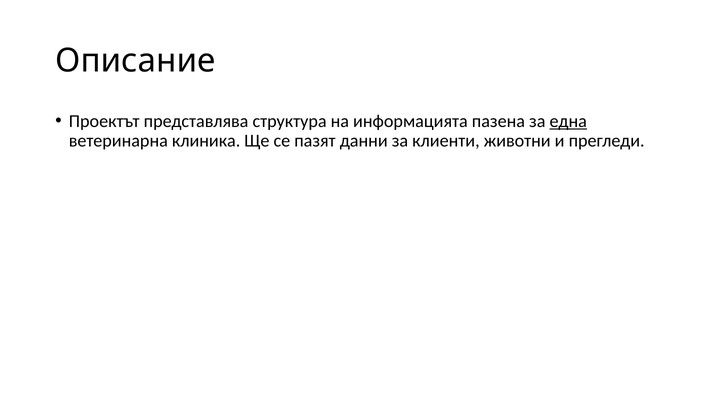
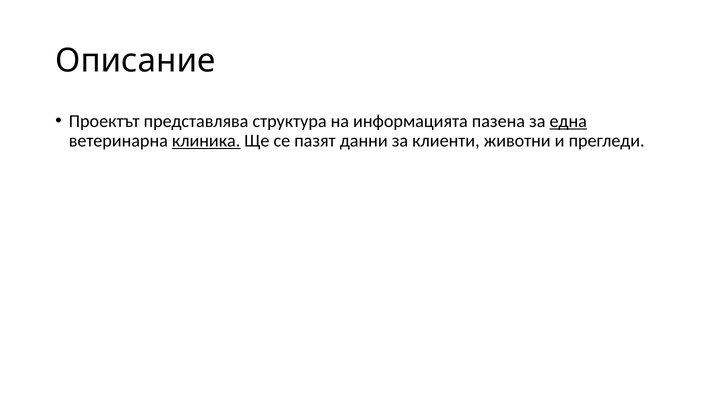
клиника underline: none -> present
